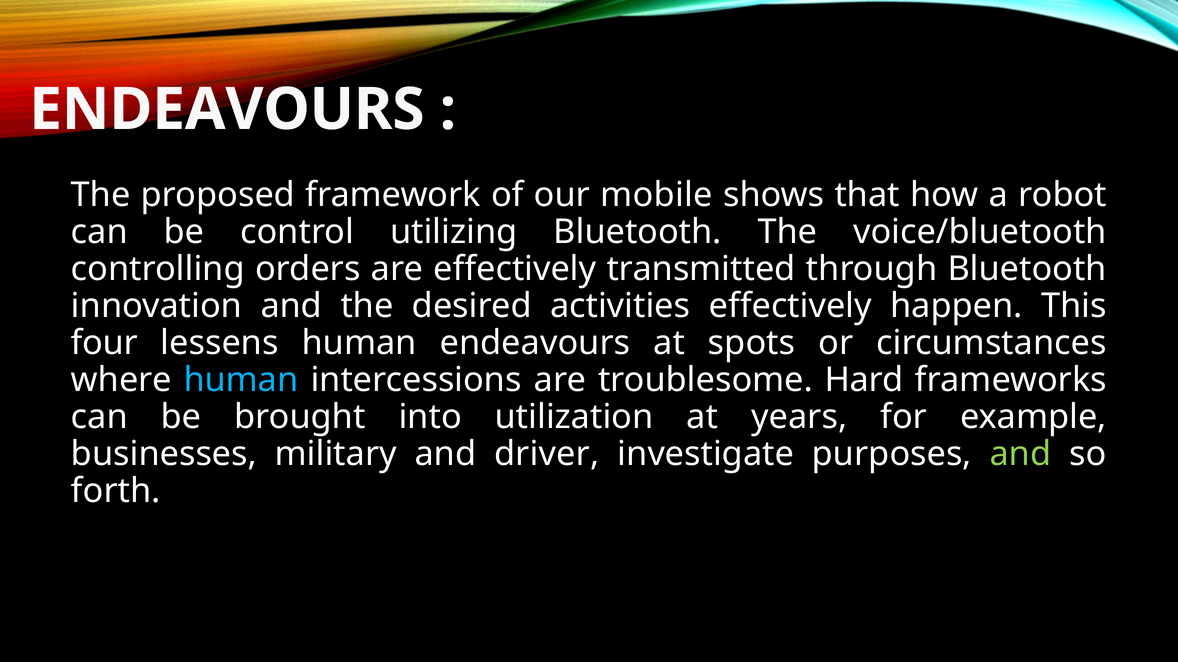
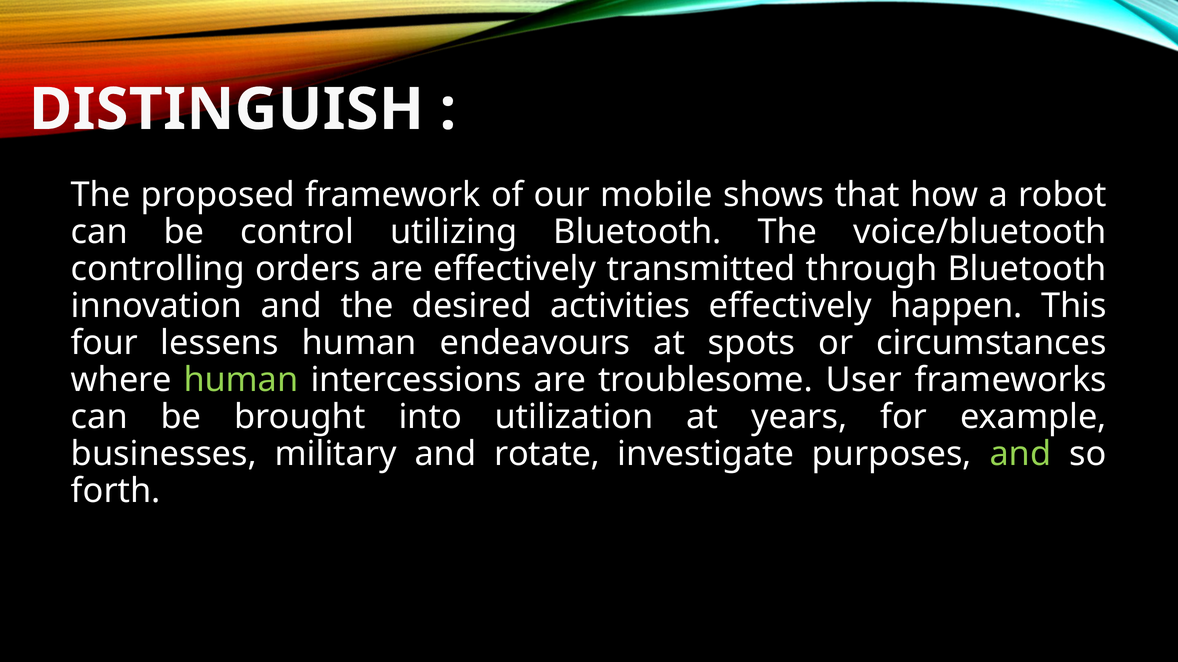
ENDEAVOURS at (227, 110): ENDEAVOURS -> DISTINGUISH
human at (241, 380) colour: light blue -> light green
Hard: Hard -> User
driver: driver -> rotate
